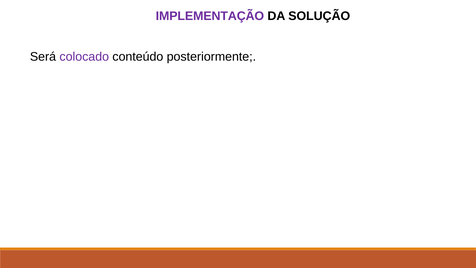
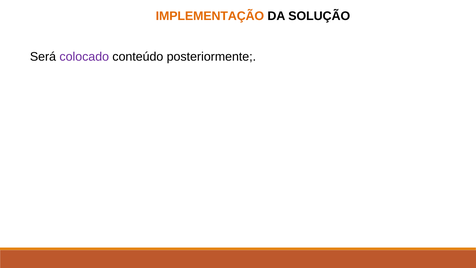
IMPLEMENTAÇÃO colour: purple -> orange
